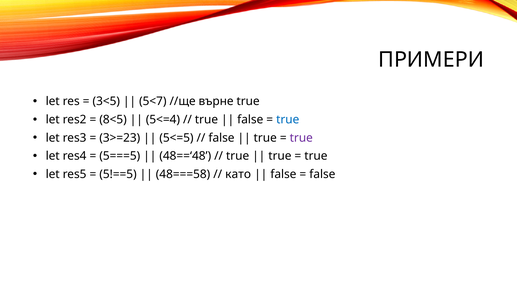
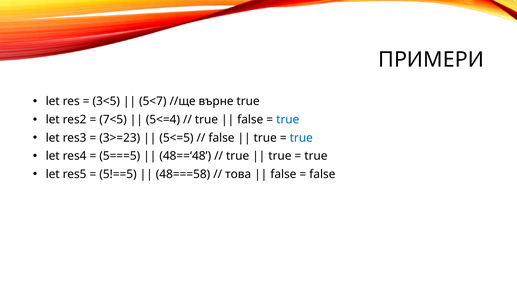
8<5: 8<5 -> 7<5
true at (301, 138) colour: purple -> blue
като: като -> това
